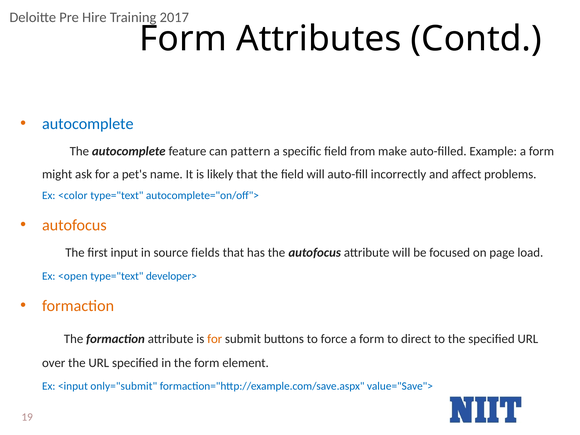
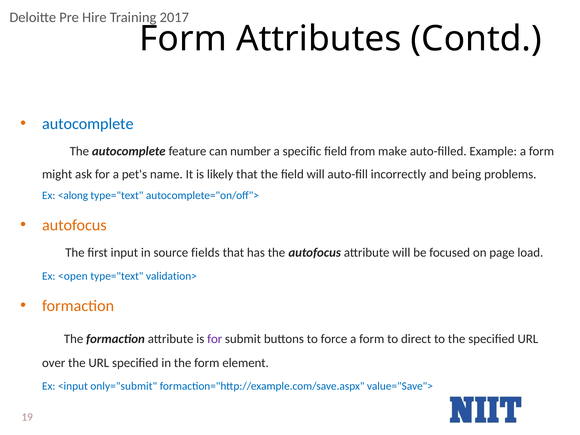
pattern: pattern -> number
affect: affect -> being
<color: <color -> <along
developer>: developer> -> validation>
for at (215, 339) colour: orange -> purple
